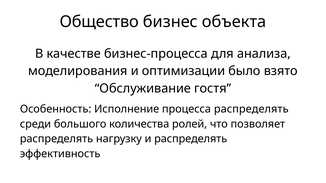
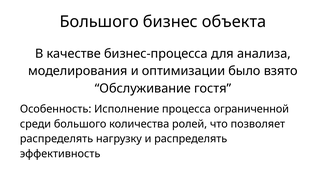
Общество at (99, 22): Общество -> Большого
процесса распределять: распределять -> ограниченной
